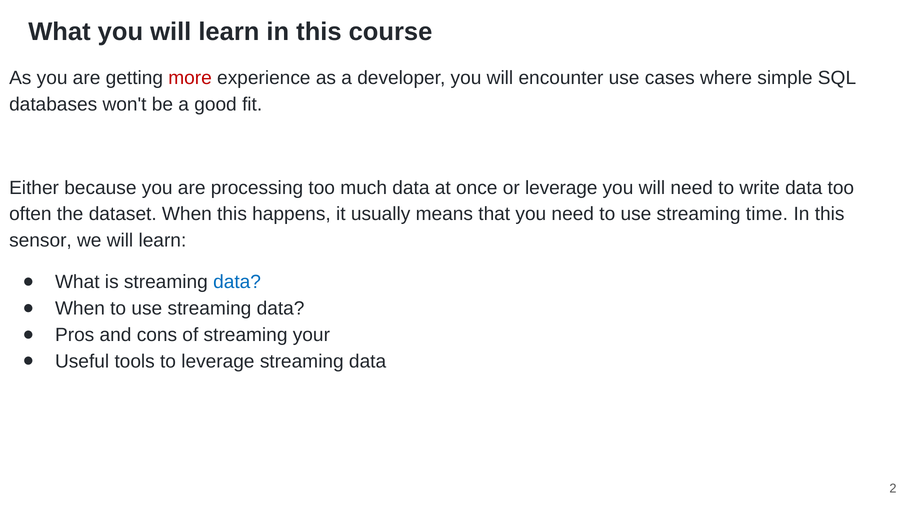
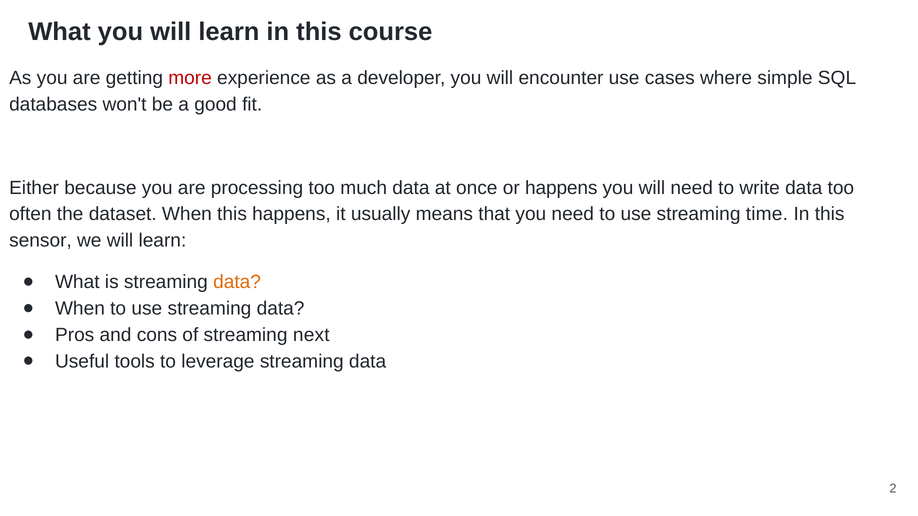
or leverage: leverage -> happens
data at (237, 282) colour: blue -> orange
your: your -> next
